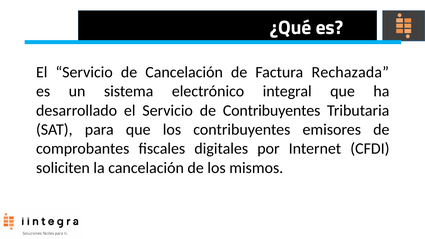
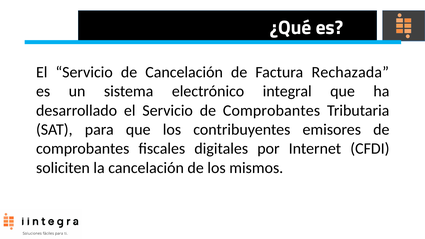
Servicio de Contribuyentes: Contribuyentes -> Comprobantes
